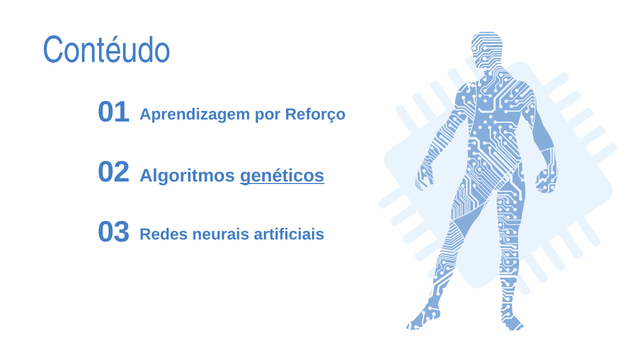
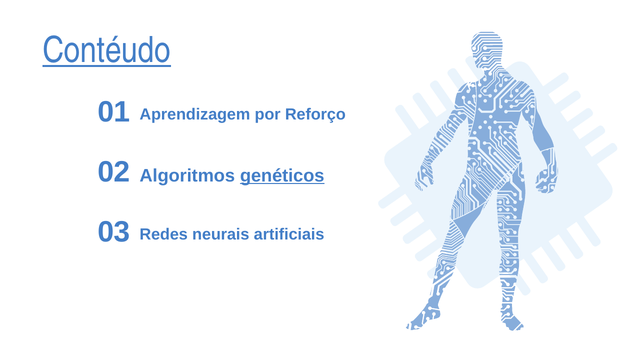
Contéudo underline: none -> present
